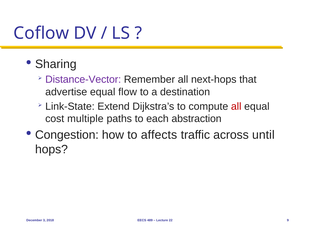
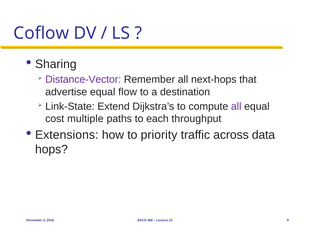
all at (236, 106) colour: red -> purple
abstraction: abstraction -> throughput
Congestion: Congestion -> Extensions
affects: affects -> priority
until: until -> data
